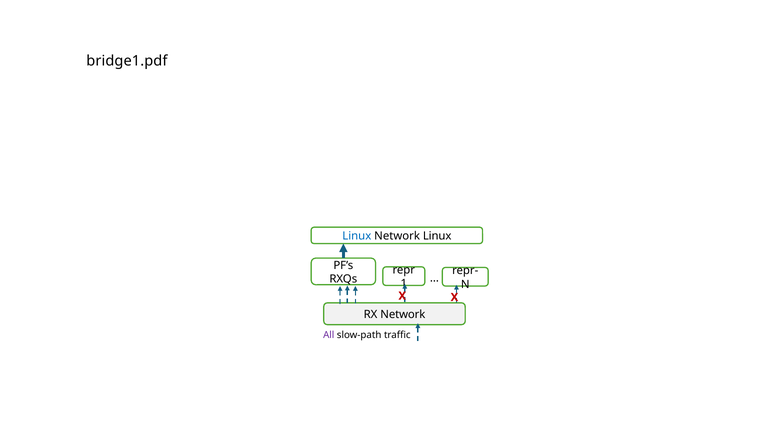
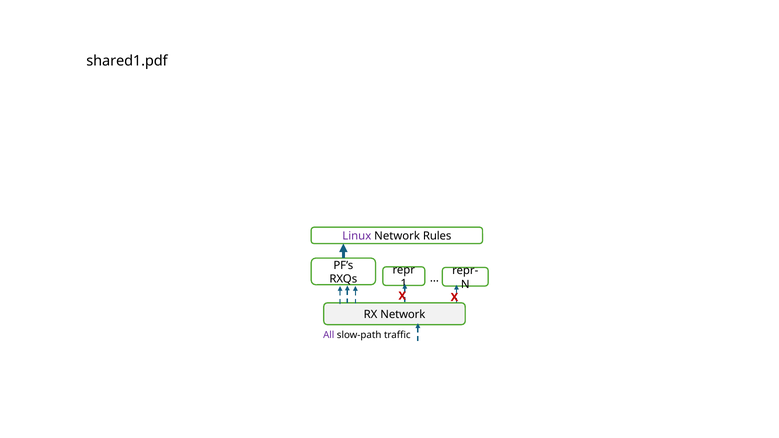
bridge1.pdf: bridge1.pdf -> shared1.pdf
Linux at (357, 236) colour: blue -> purple
Network Linux: Linux -> Rules
